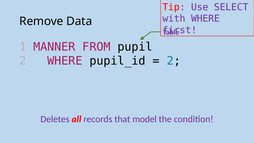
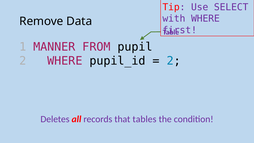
model: model -> tables
